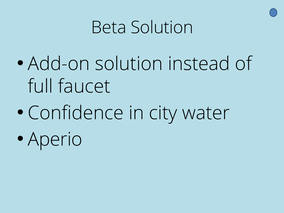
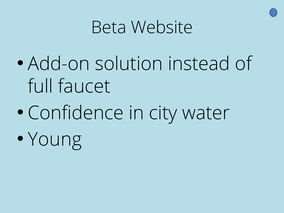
Beta Solution: Solution -> Website
Aperio: Aperio -> Young
